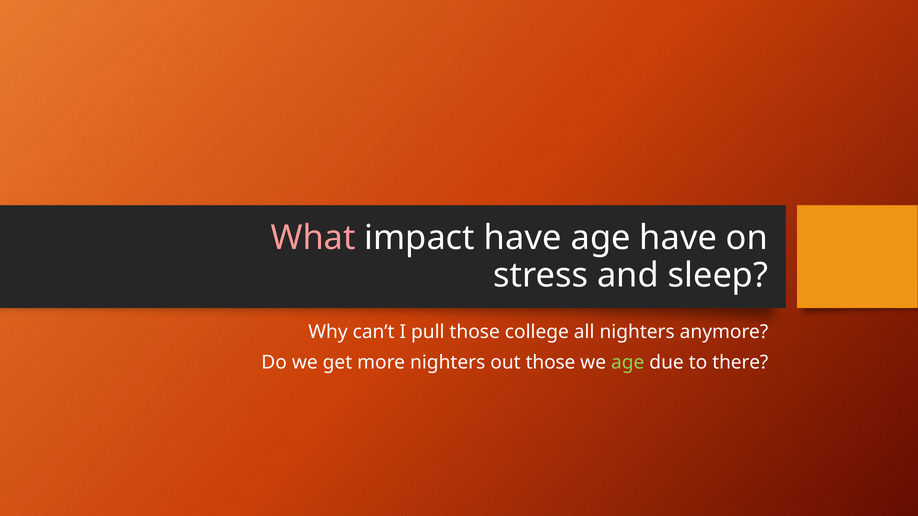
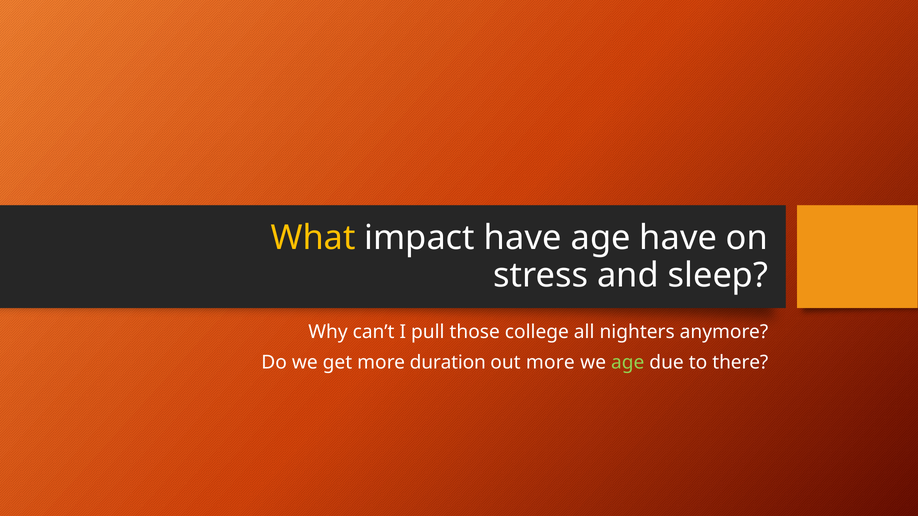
What colour: pink -> yellow
more nighters: nighters -> duration
out those: those -> more
